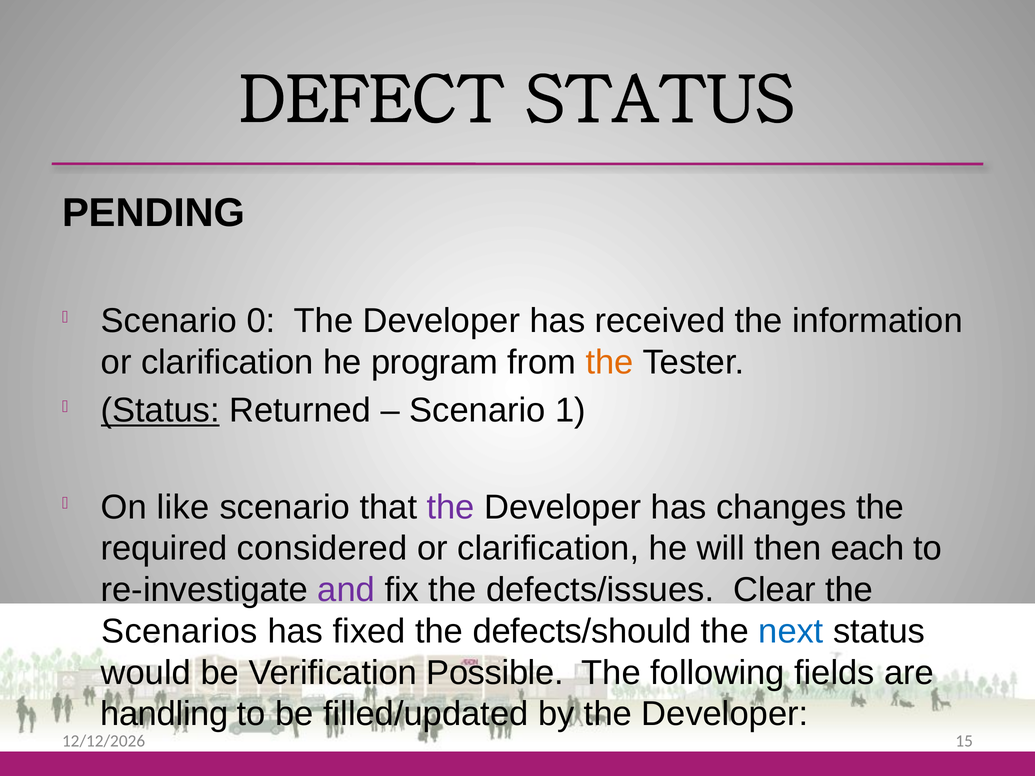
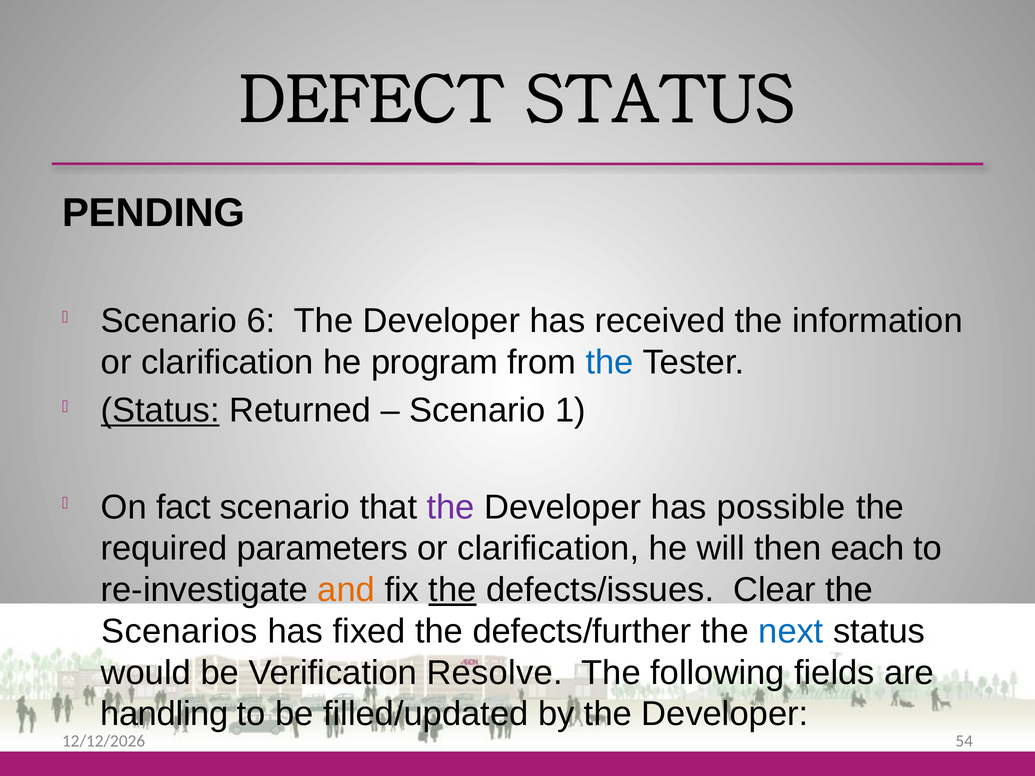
0: 0 -> 6
the at (610, 362) colour: orange -> blue
like: like -> fact
changes: changes -> possible
considered: considered -> parameters
and colour: purple -> orange
the at (452, 590) underline: none -> present
defects/should: defects/should -> defects/further
Possible: Possible -> Resolve
15: 15 -> 54
